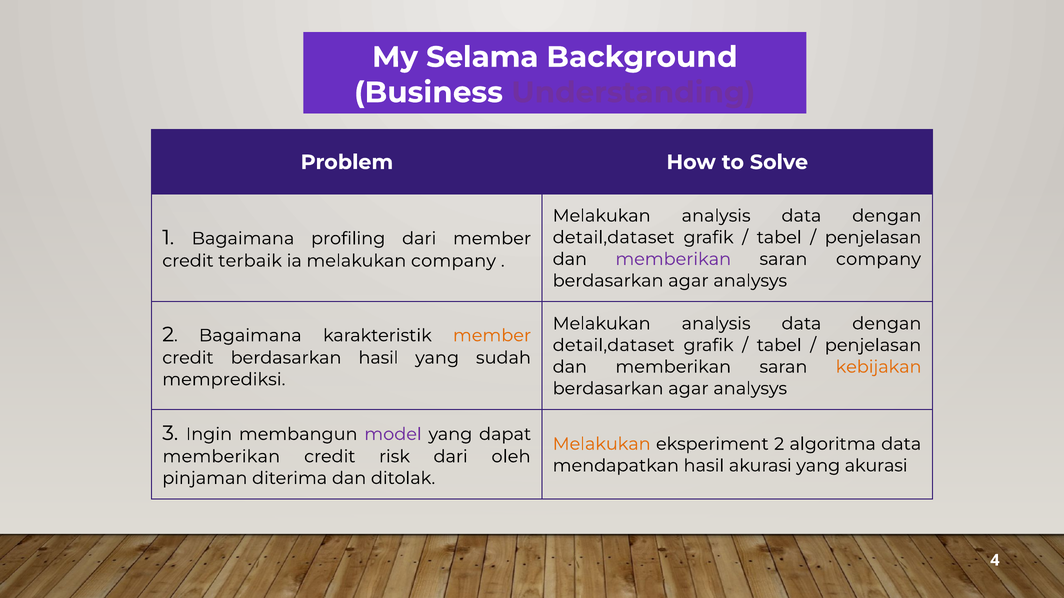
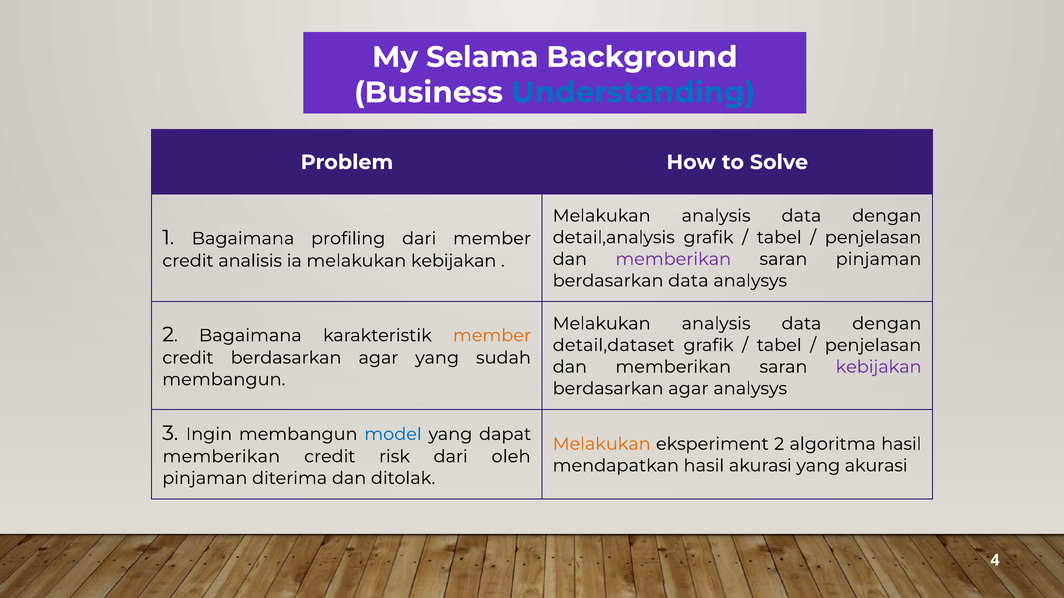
Understanding colour: purple -> blue
detail,dataset at (614, 238): detail,dataset -> detail,analysis
saran company: company -> pinjaman
terbaik: terbaik -> analisis
melakukan company: company -> kebijakan
agar at (688, 281): agar -> data
credit berdasarkan hasil: hasil -> agar
kebijakan at (879, 367) colour: orange -> purple
memprediksi at (224, 380): memprediksi -> membangun
model colour: purple -> blue
algoritma data: data -> hasil
